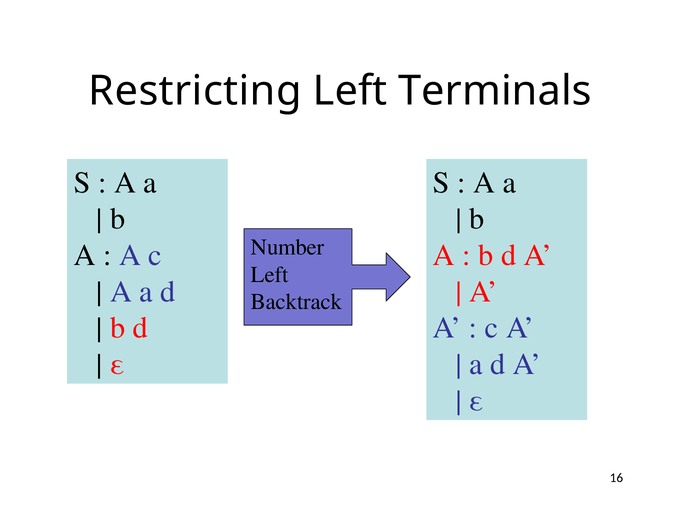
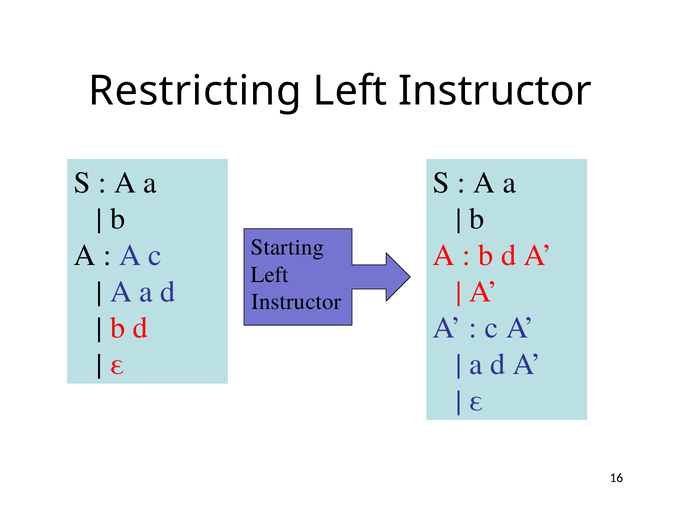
Terminals at (495, 91): Terminals -> Instructor
Number: Number -> Starting
Backtrack at (297, 302): Backtrack -> Instructor
